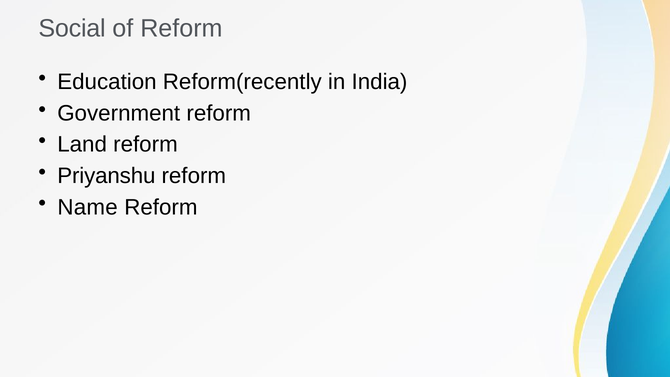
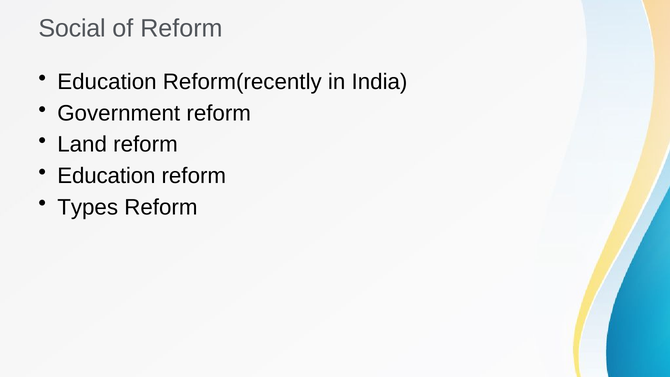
Priyanshu at (106, 176): Priyanshu -> Education
Name: Name -> Types
